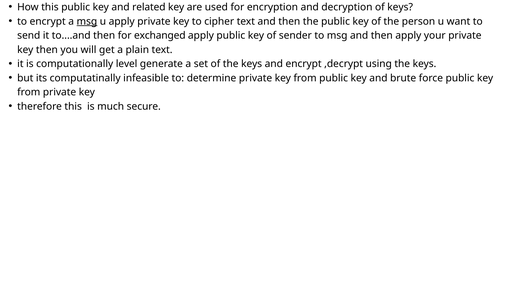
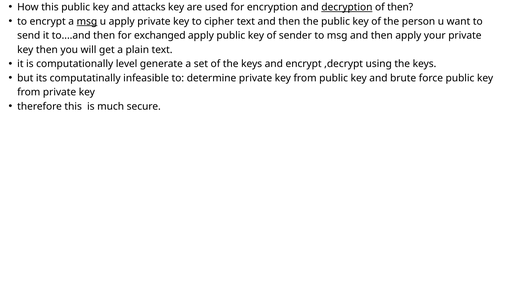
related: related -> attacks
decryption underline: none -> present
of keys: keys -> then
